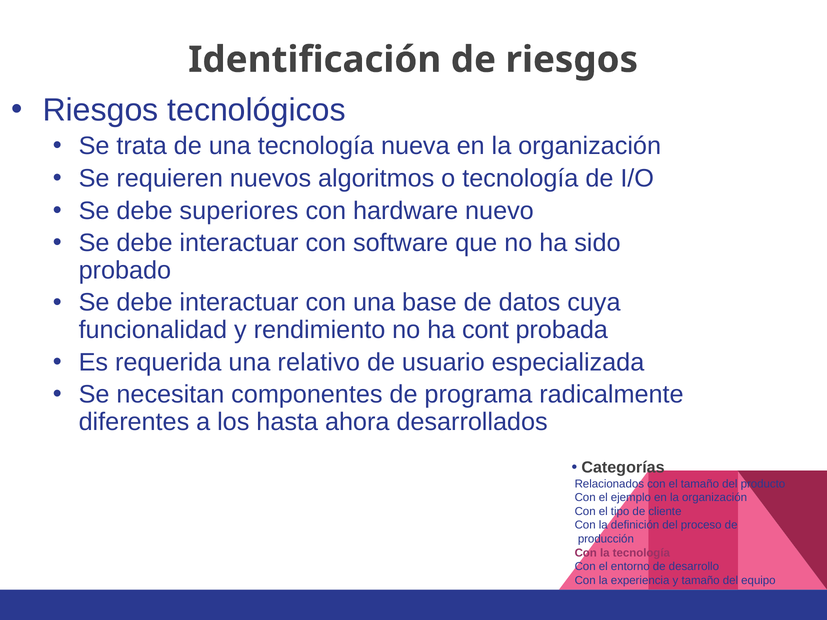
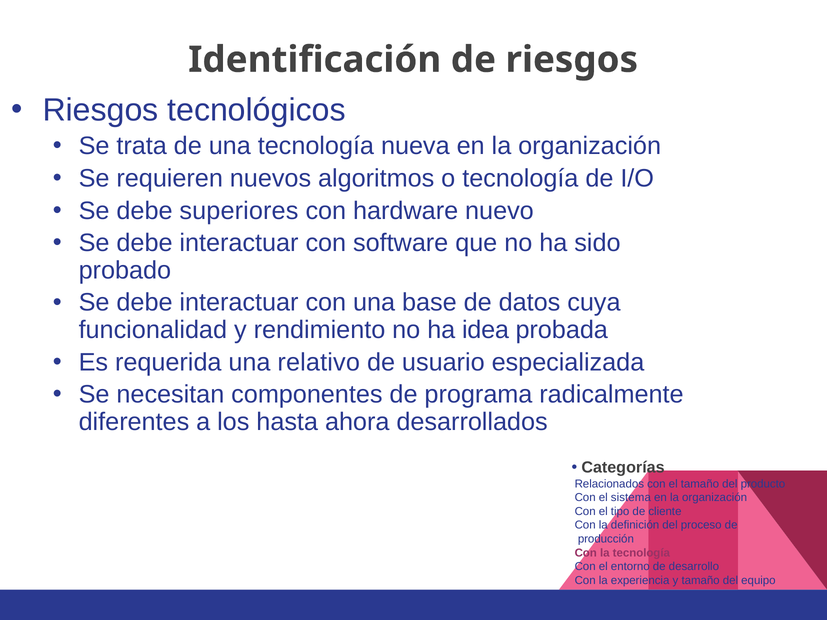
cont: cont -> idea
ejemplo: ejemplo -> sistema
